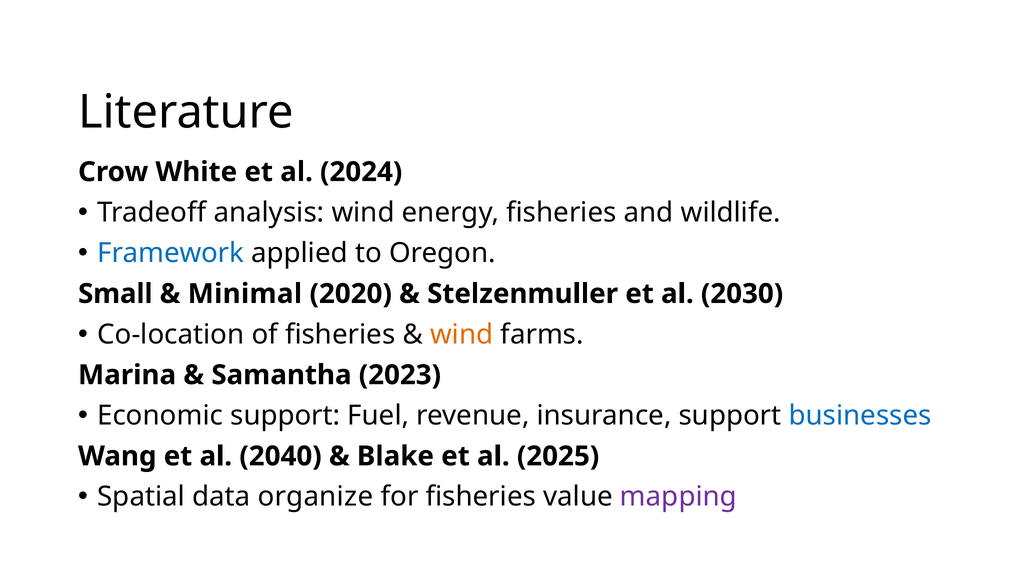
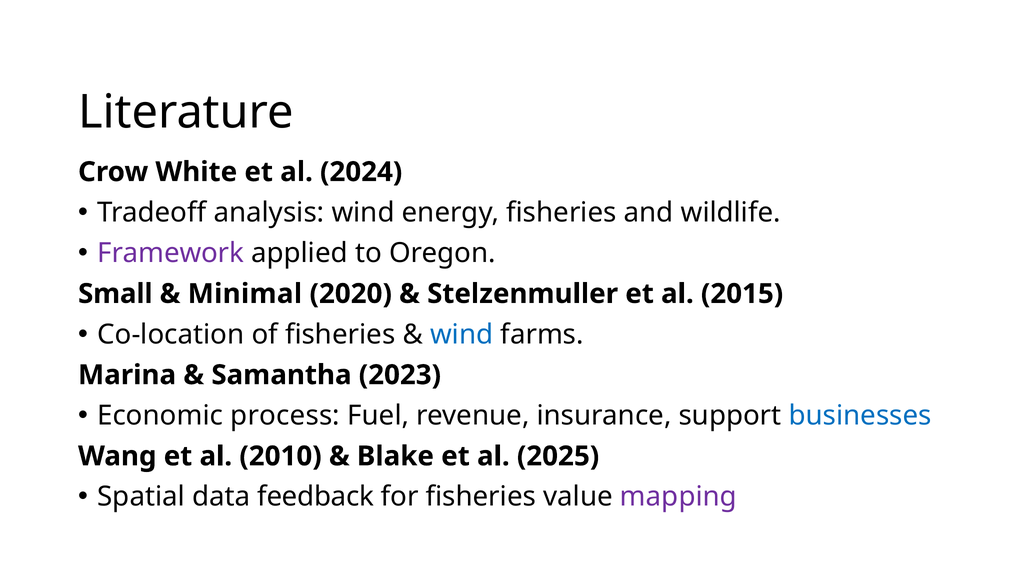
Framework colour: blue -> purple
2030: 2030 -> 2015
wind at (462, 334) colour: orange -> blue
Economic support: support -> process
2040: 2040 -> 2010
organize: organize -> feedback
